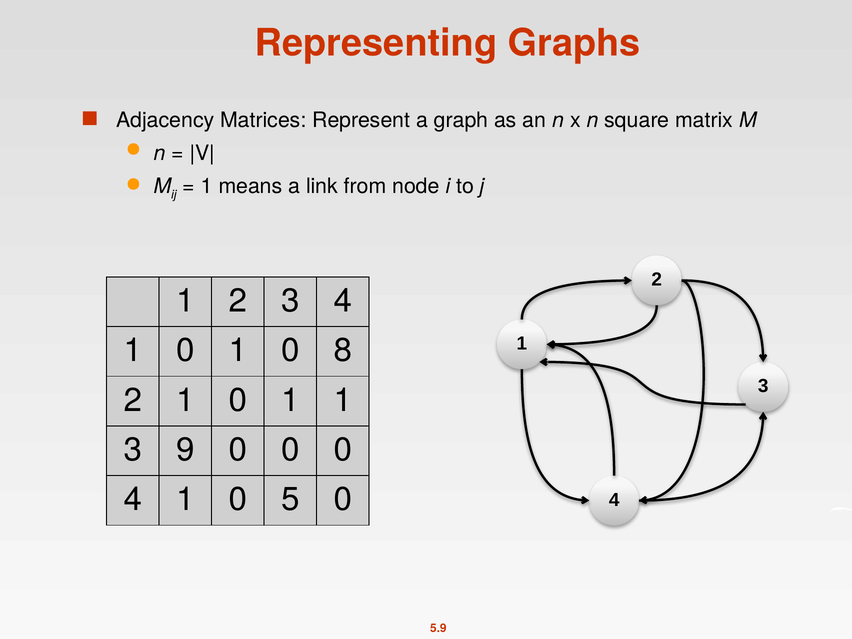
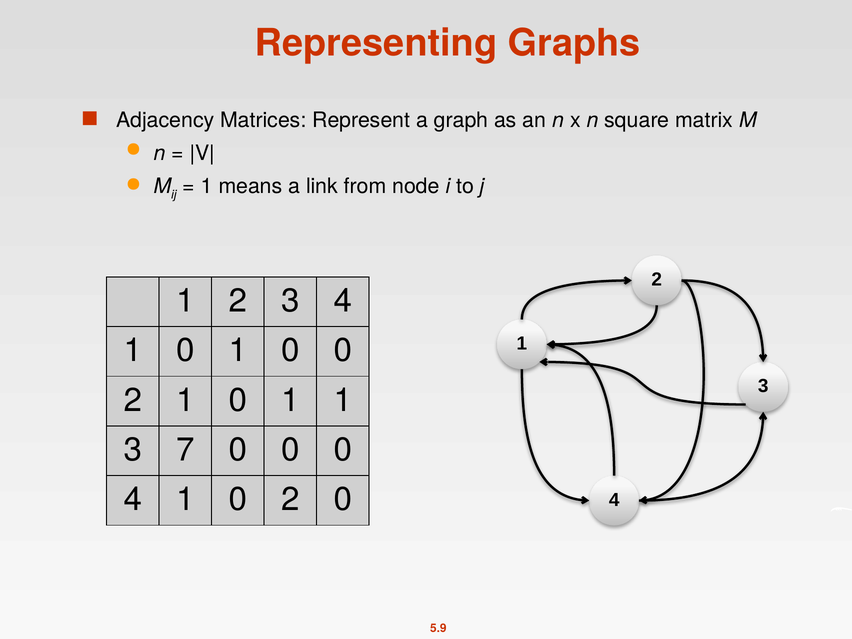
1 0 8: 8 -> 0
9: 9 -> 7
1 0 5: 5 -> 2
